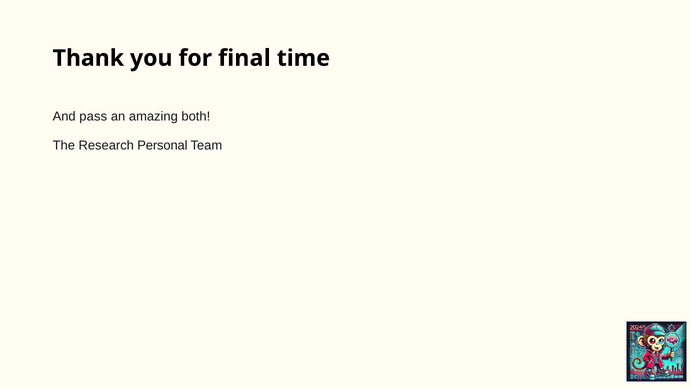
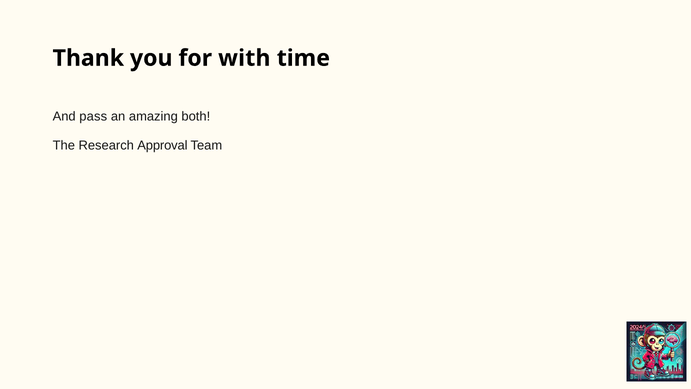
final: final -> with
Personal: Personal -> Approval
